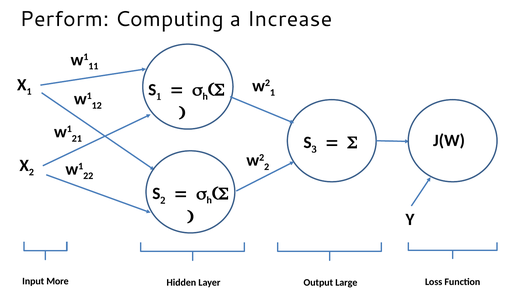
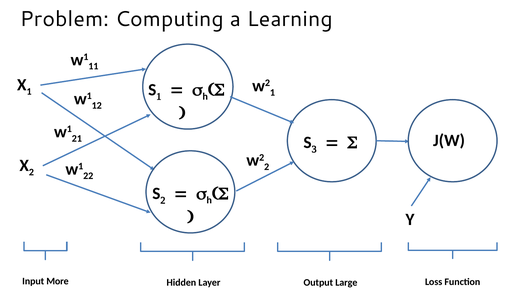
Perform: Perform -> Problem
Increase: Increase -> Learning
